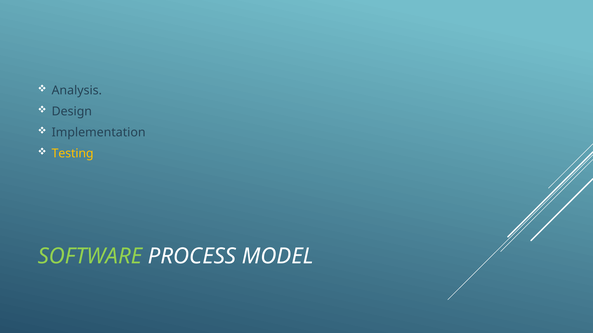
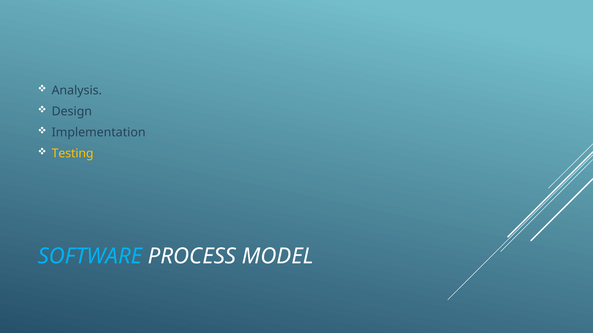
SOFTWARE colour: light green -> light blue
